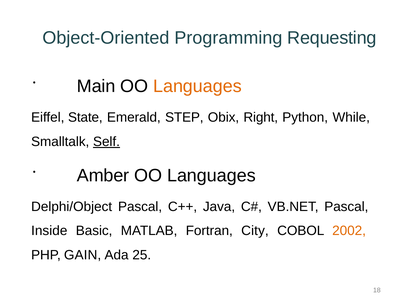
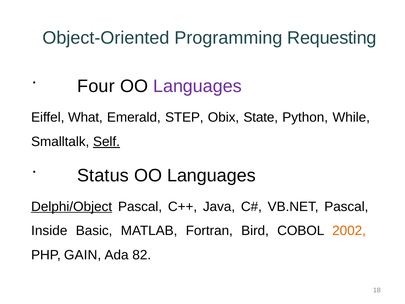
Main: Main -> Four
Languages at (197, 86) colour: orange -> purple
State: State -> What
Right: Right -> State
Amber: Amber -> Status
Delphi/Object underline: none -> present
City: City -> Bird
25: 25 -> 82
